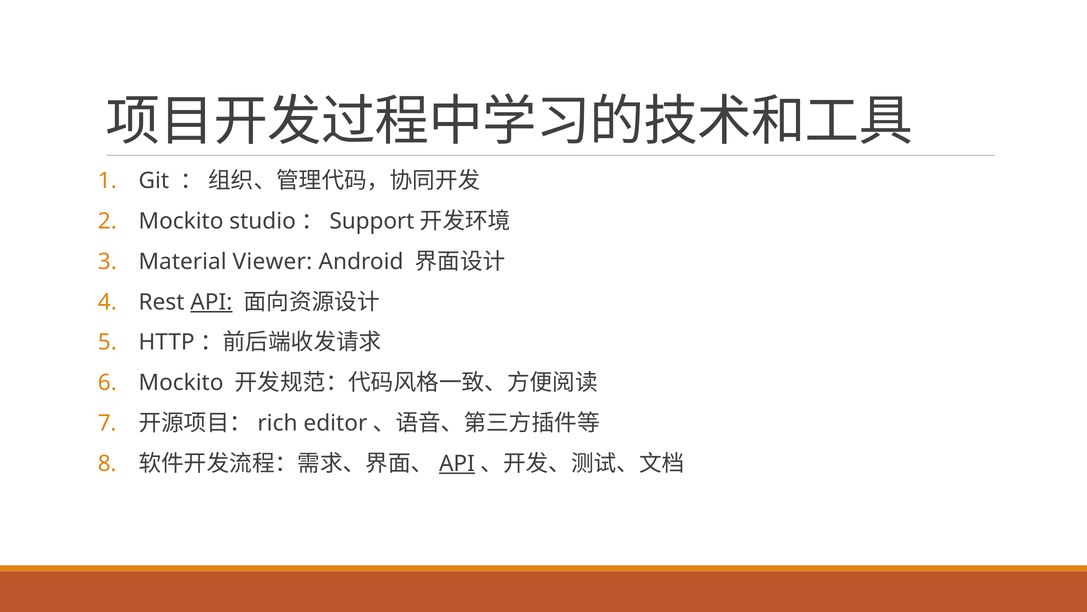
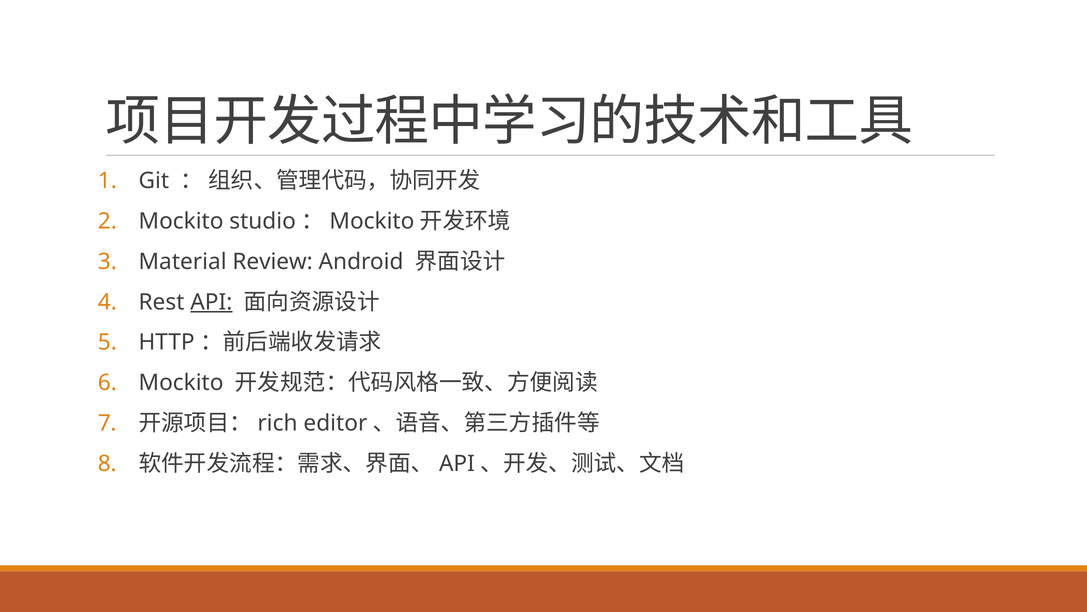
Support at (372, 221): Support -> Mockito
Viewer: Viewer -> Review
API at (457, 463) underline: present -> none
